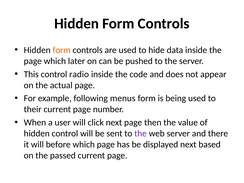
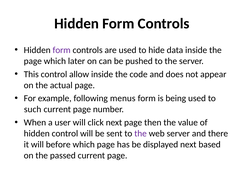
form at (62, 50) colour: orange -> purple
radio: radio -> allow
their: their -> such
